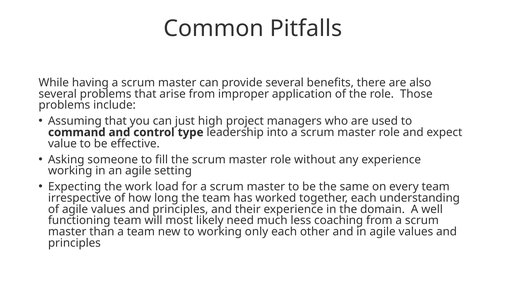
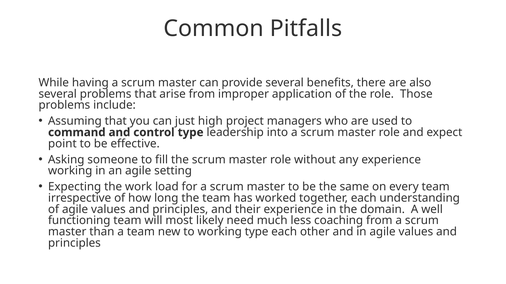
value: value -> point
working only: only -> type
